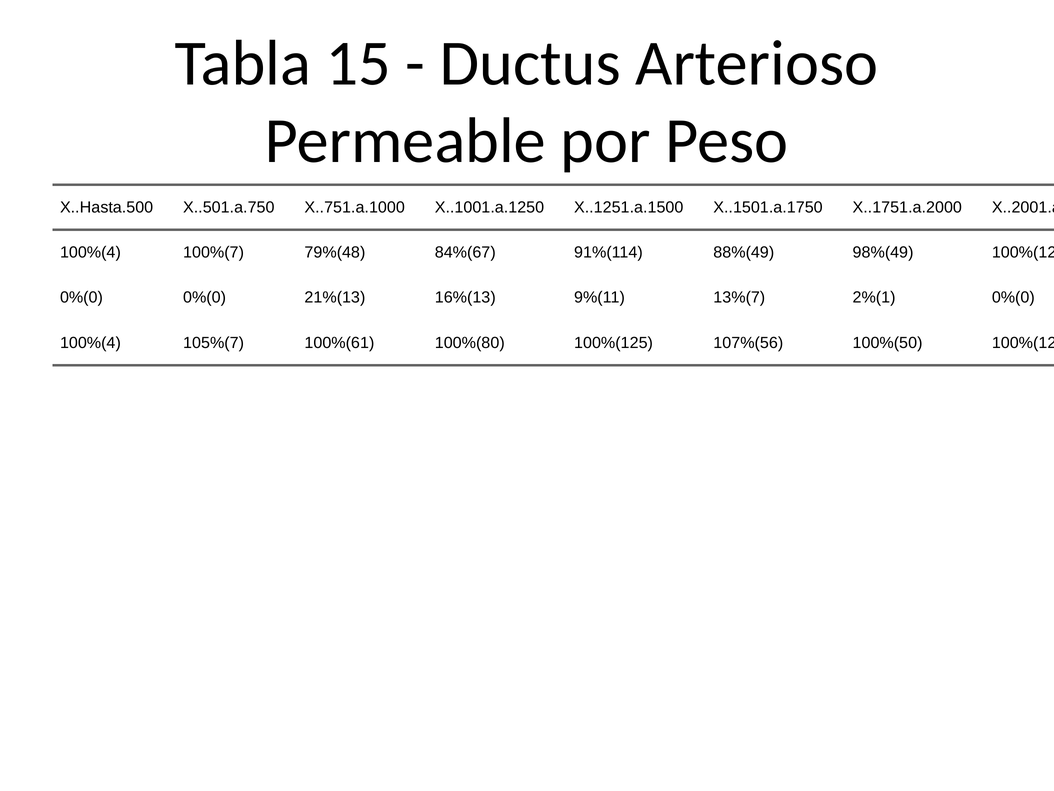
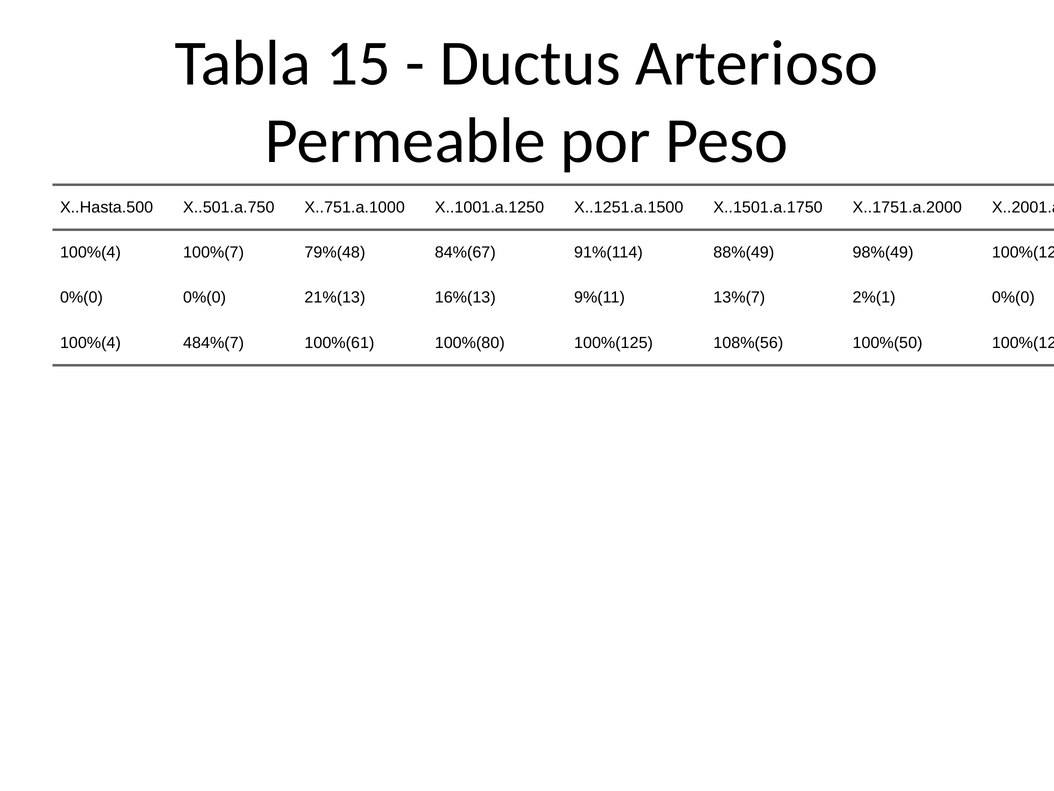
105%(7: 105%(7 -> 484%(7
107%(56: 107%(56 -> 108%(56
